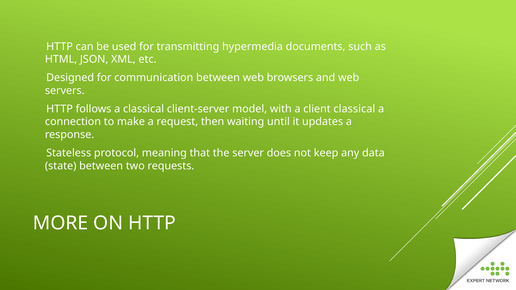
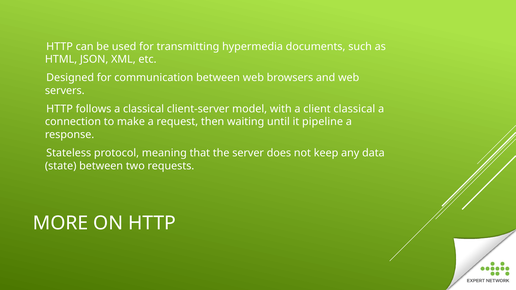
updates: updates -> pipeline
